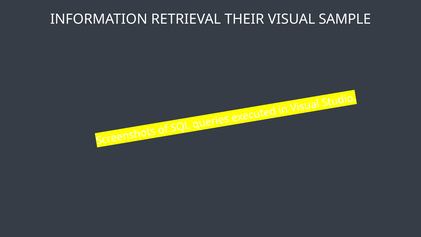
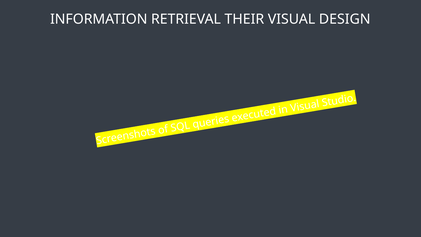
SAMPLE: SAMPLE -> DESIGN
